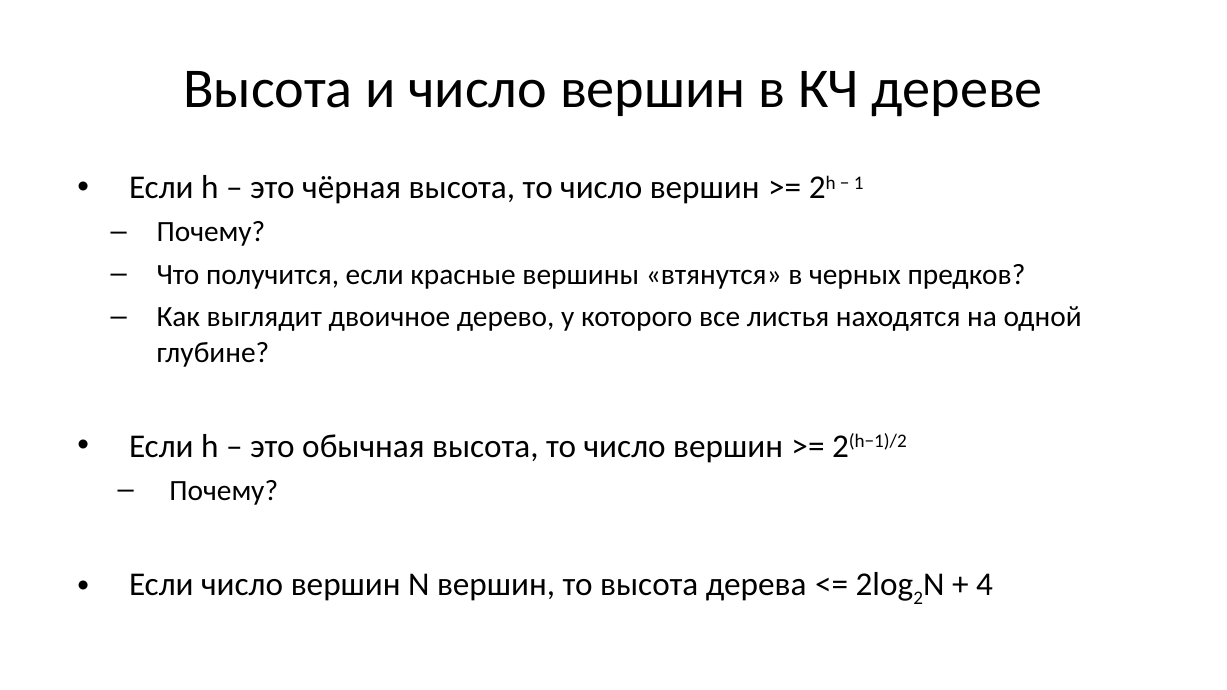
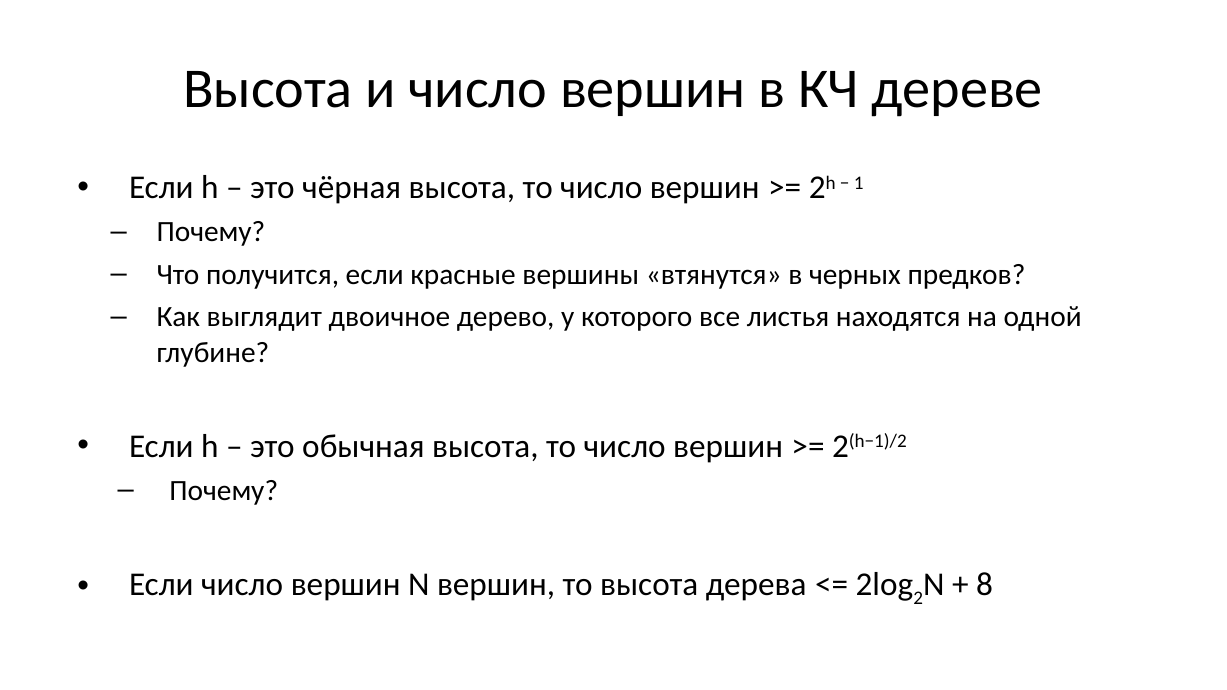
4: 4 -> 8
